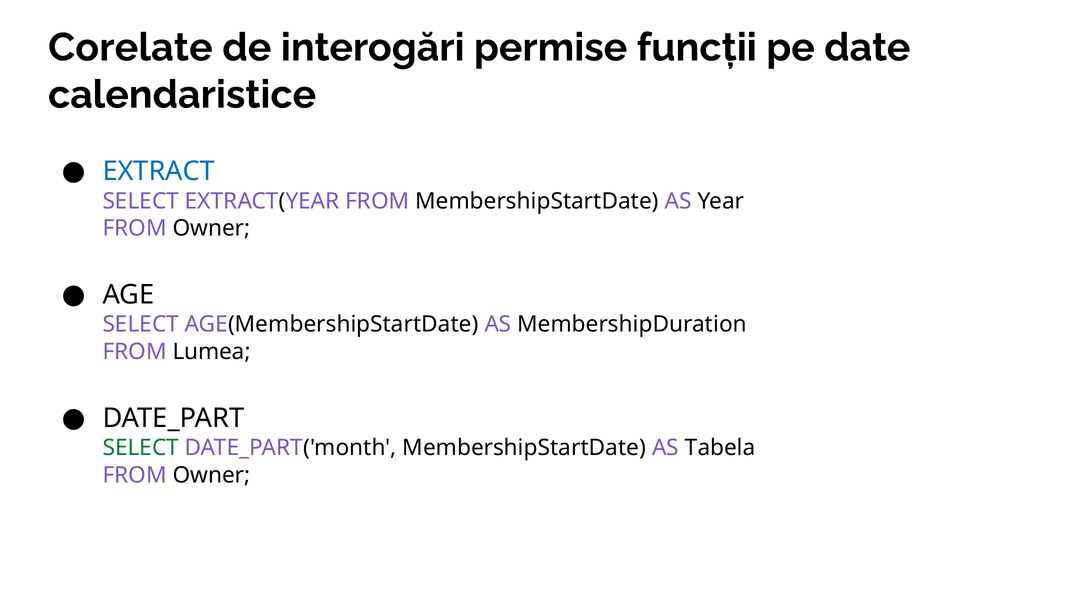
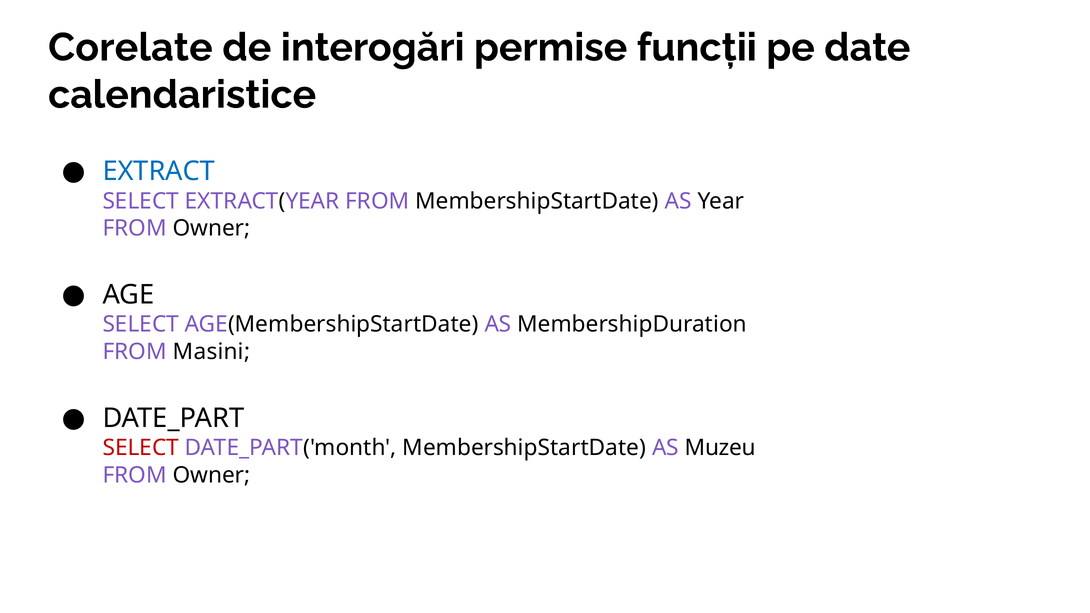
Lumea: Lumea -> Masini
SELECT at (141, 448) colour: green -> red
Tabela: Tabela -> Muzeu
